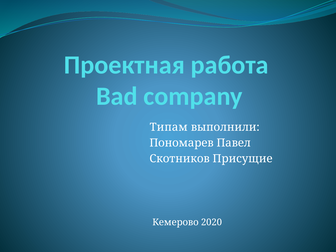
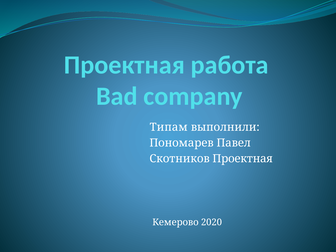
Скотников Присущие: Присущие -> Проектная
